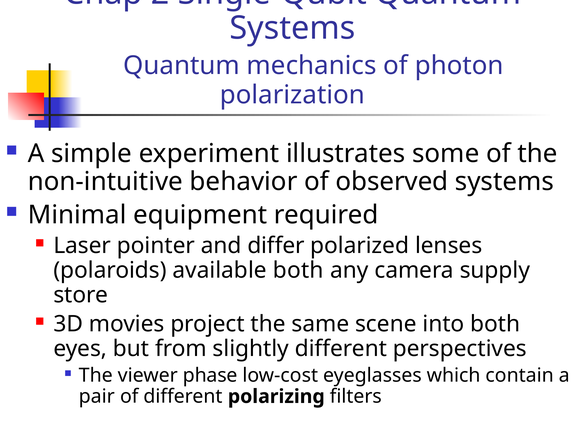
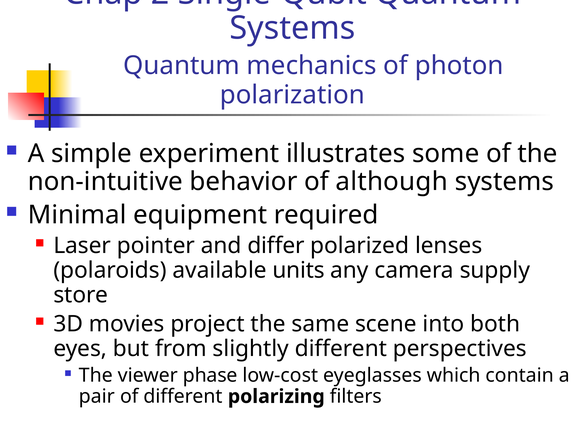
observed: observed -> although
available both: both -> units
